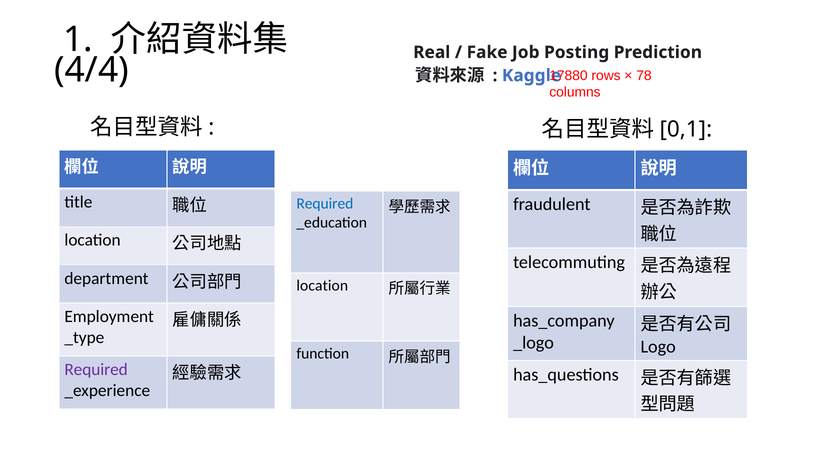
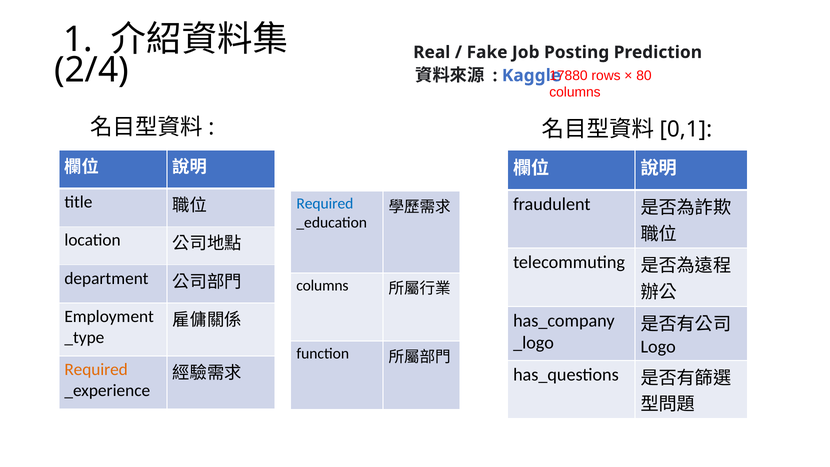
4/4: 4/4 -> 2/4
78: 78 -> 80
location at (322, 285): location -> columns
Required at (96, 369) colour: purple -> orange
